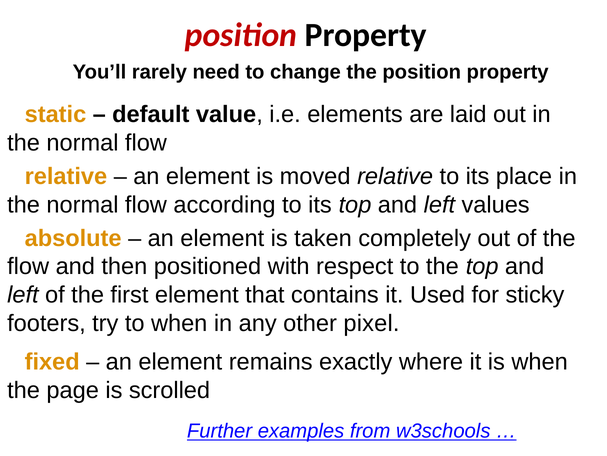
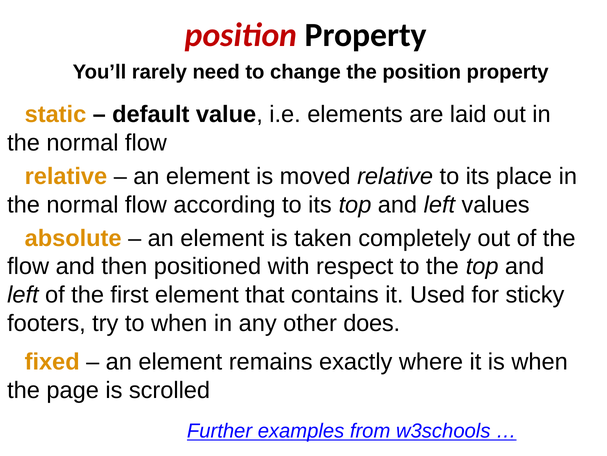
pixel: pixel -> does
